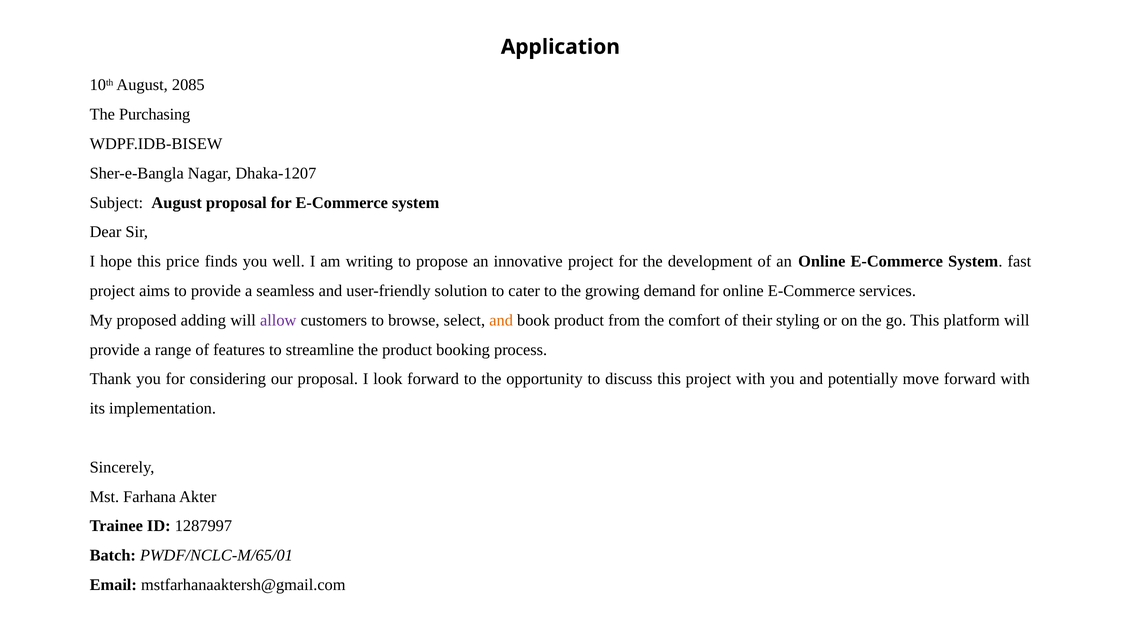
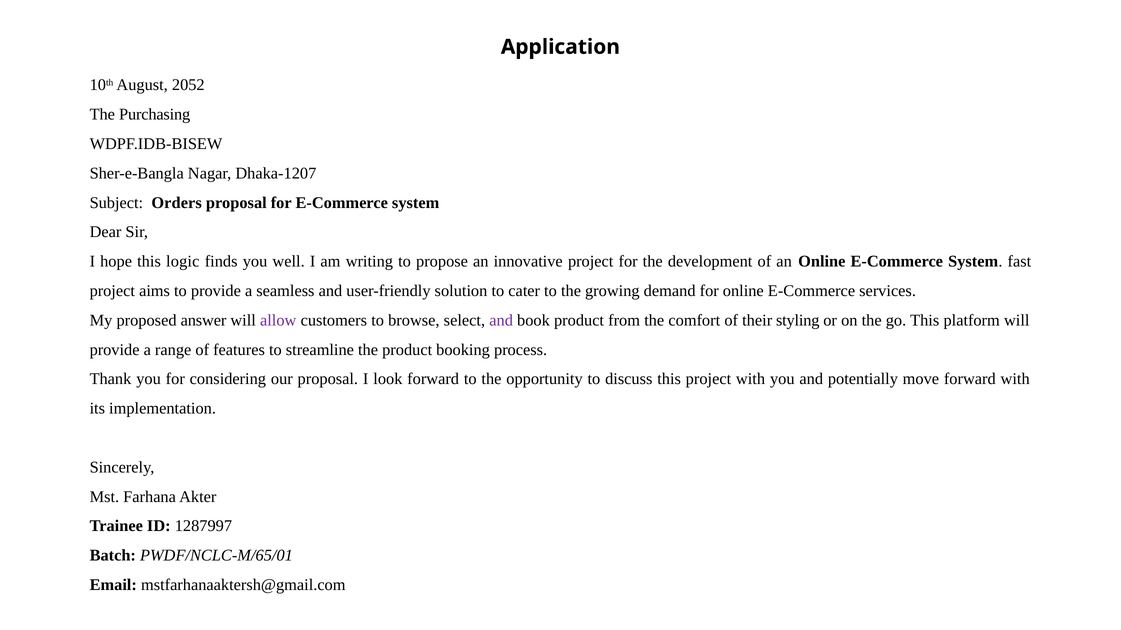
2085: 2085 -> 2052
Subject August: August -> Orders
price: price -> logic
adding: adding -> answer
and at (501, 321) colour: orange -> purple
